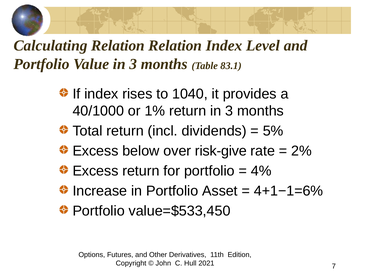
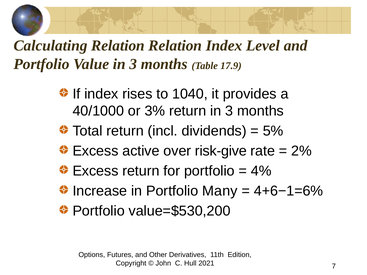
83.1: 83.1 -> 17.9
1%: 1% -> 3%
below: below -> active
Asset: Asset -> Many
4+1−1=6%: 4+1−1=6% -> 4+6−1=6%
value=$533,450: value=$533,450 -> value=$530,200
